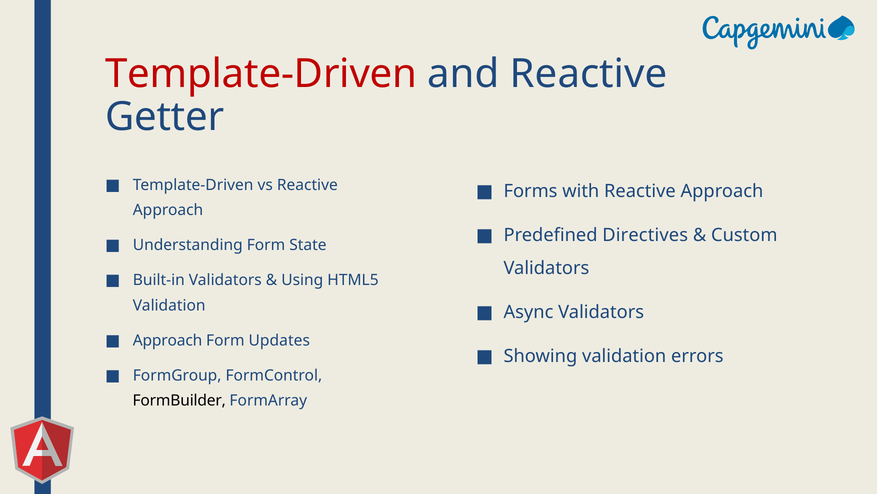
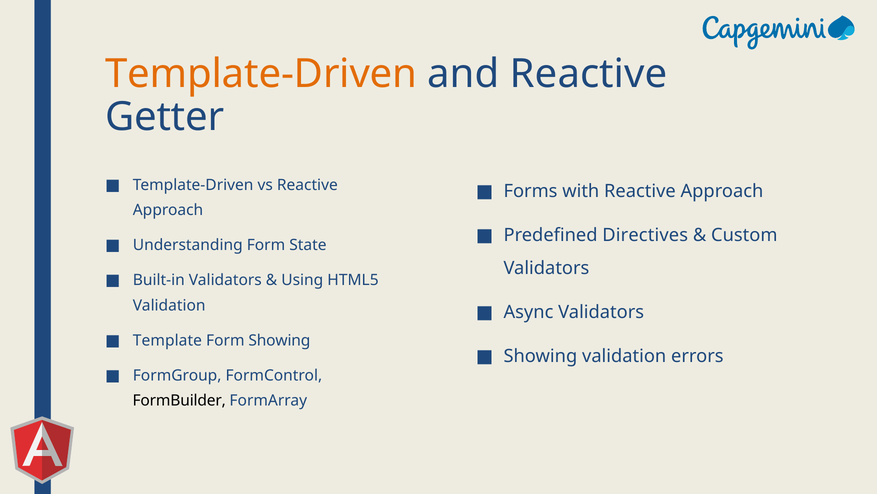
Template-Driven at (261, 74) colour: red -> orange
Approach at (168, 340): Approach -> Template
Form Updates: Updates -> Showing
